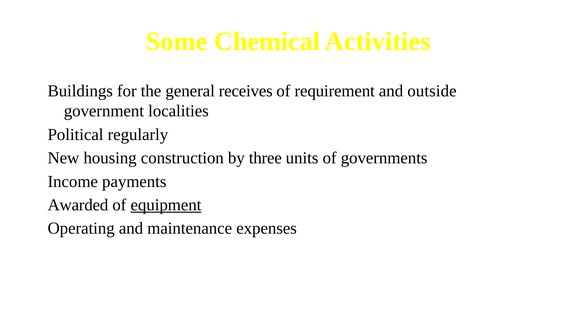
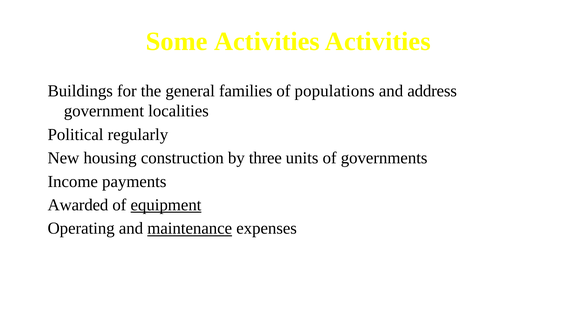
Some Chemical: Chemical -> Activities
receives: receives -> families
requirement: requirement -> populations
outside: outside -> address
maintenance underline: none -> present
